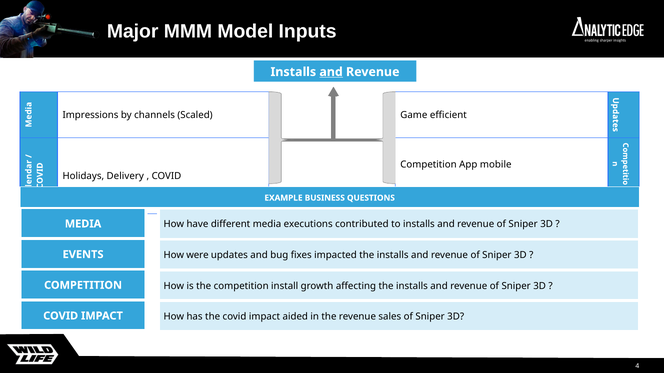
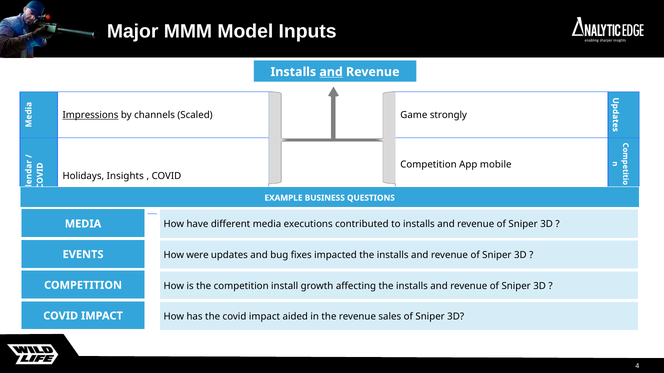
Impressions underline: none -> present
efficient: efficient -> strongly
Delivery: Delivery -> Insights
